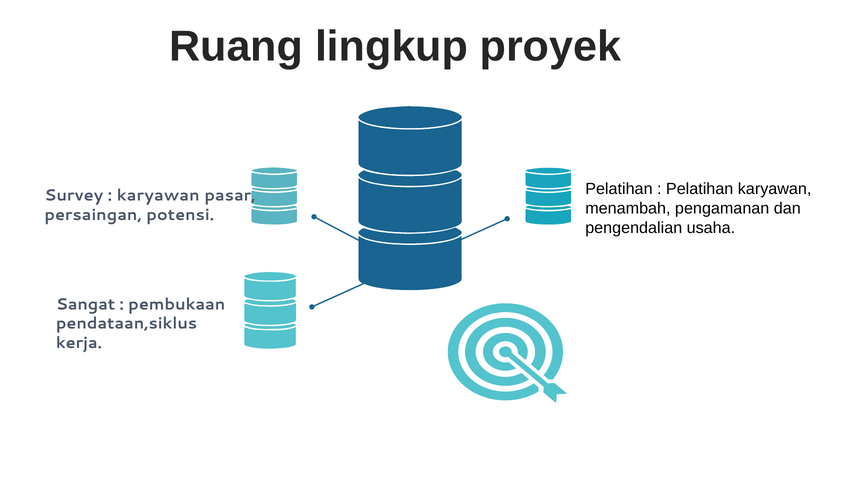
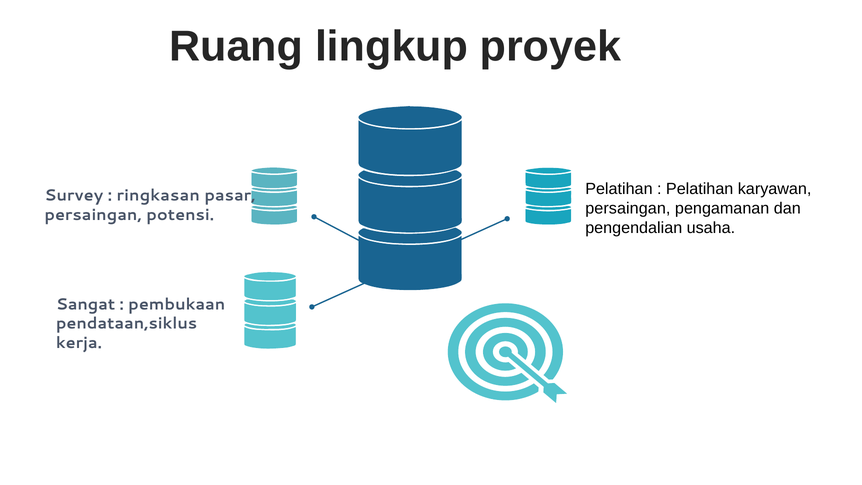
karyawan at (158, 196): karyawan -> ringkasan
menambah at (628, 208): menambah -> persaingan
